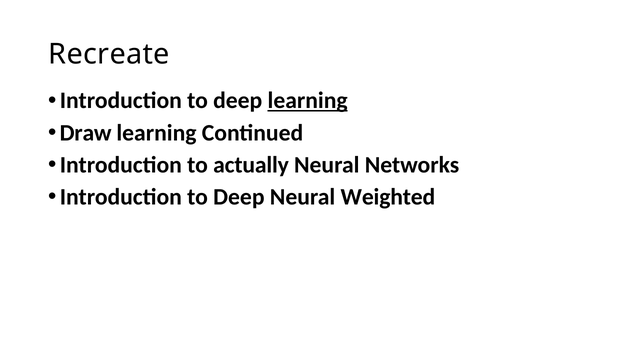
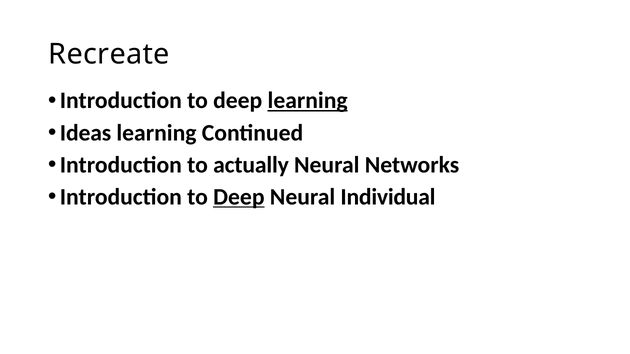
Draw: Draw -> Ideas
Deep at (239, 197) underline: none -> present
Weighted: Weighted -> Individual
